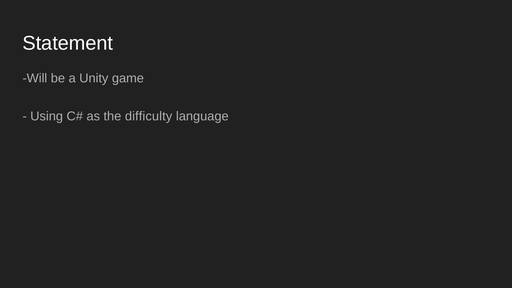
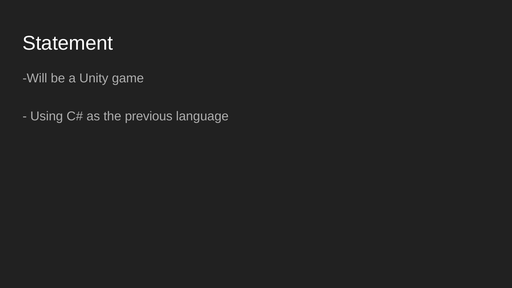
difficulty: difficulty -> previous
